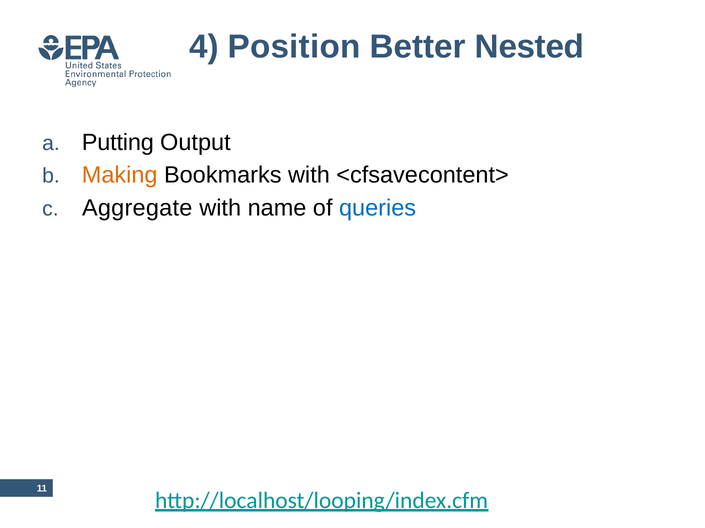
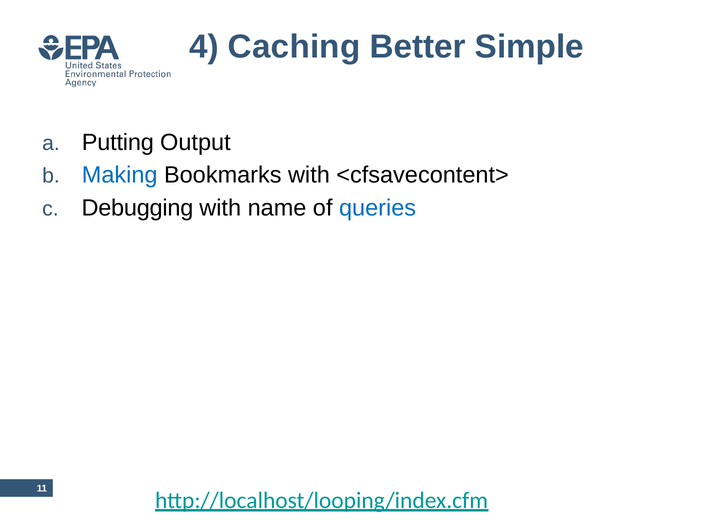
Position: Position -> Caching
Nested: Nested -> Simple
Making colour: orange -> blue
Aggregate: Aggregate -> Debugging
